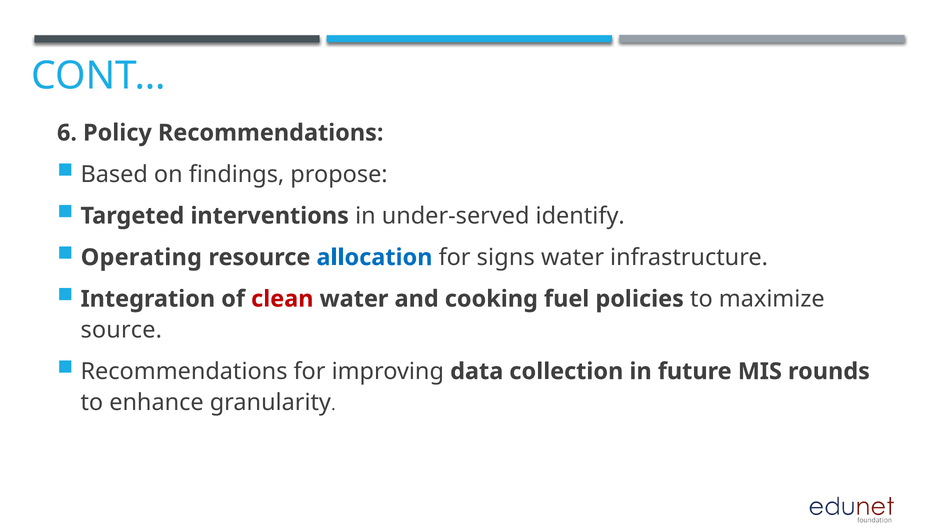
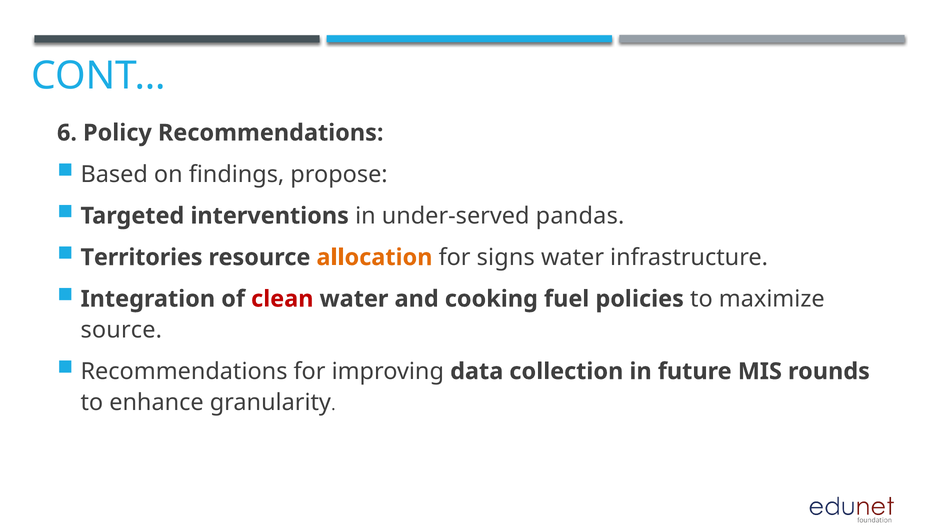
identify: identify -> pandas
Operating: Operating -> Territories
allocation colour: blue -> orange
